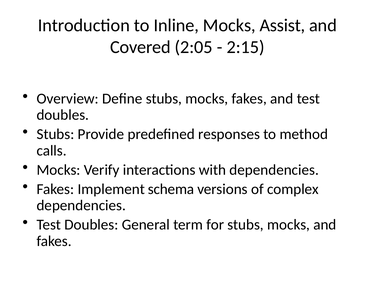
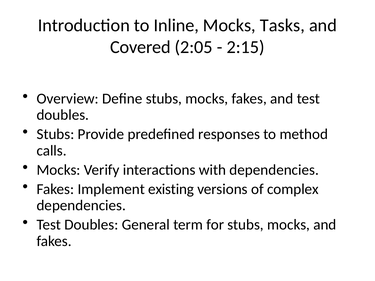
Assist: Assist -> Tasks
schema: schema -> existing
